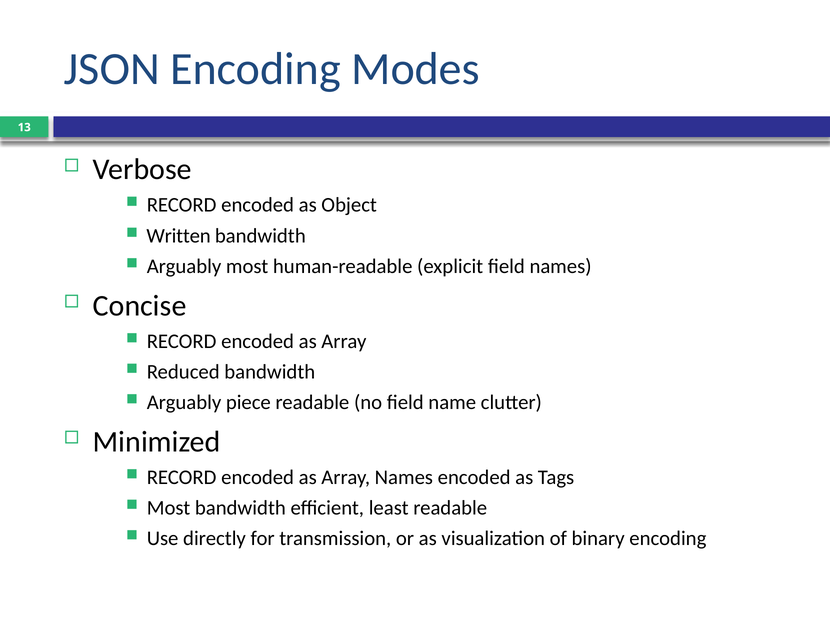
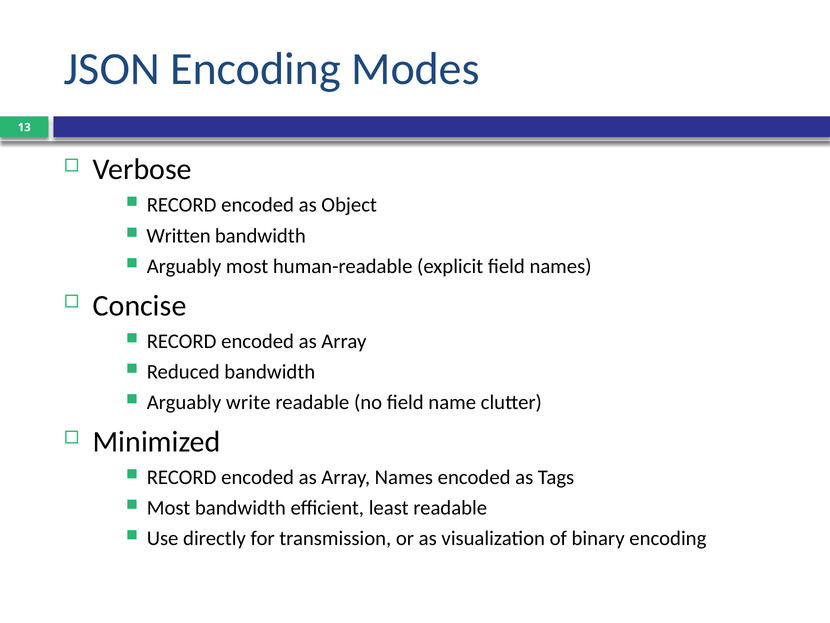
piece: piece -> write
